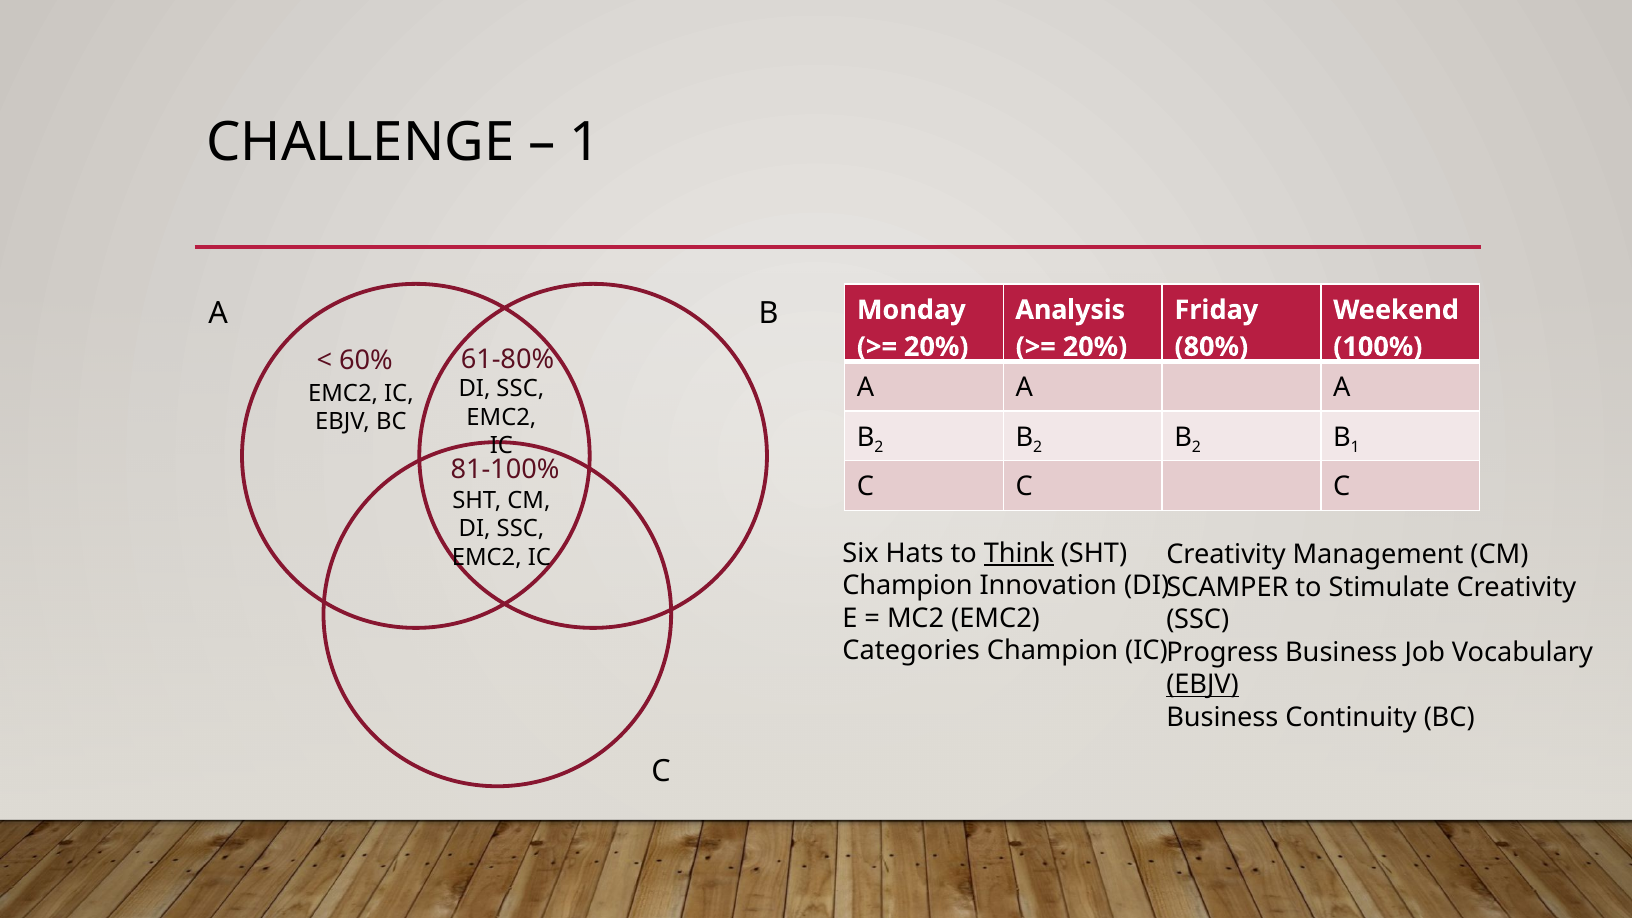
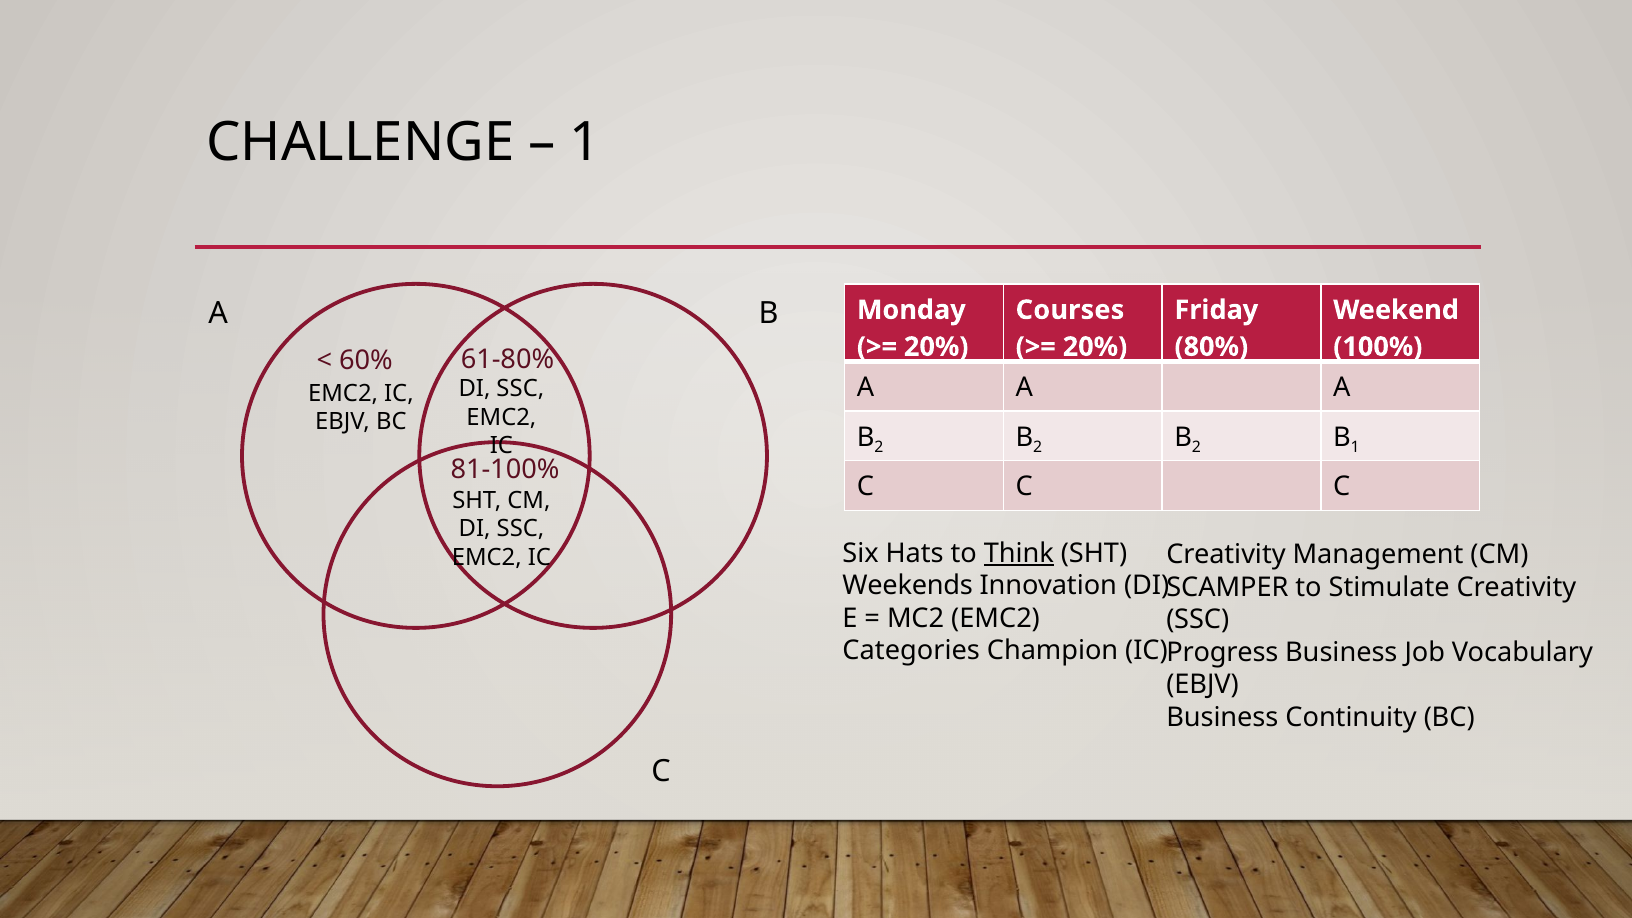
Analysis: Analysis -> Courses
Champion at (908, 586): Champion -> Weekends
EBJV at (1203, 685) underline: present -> none
